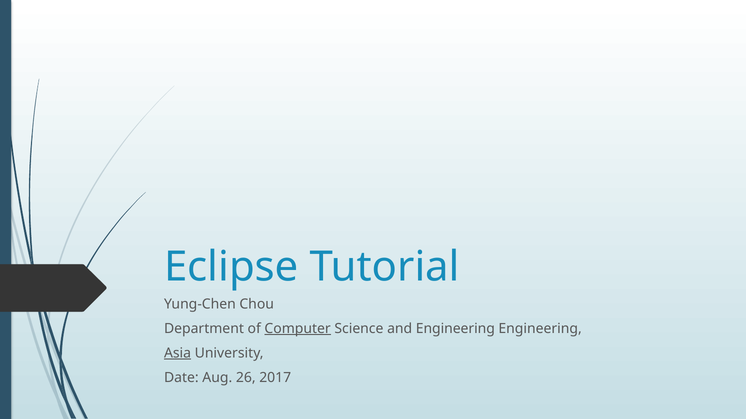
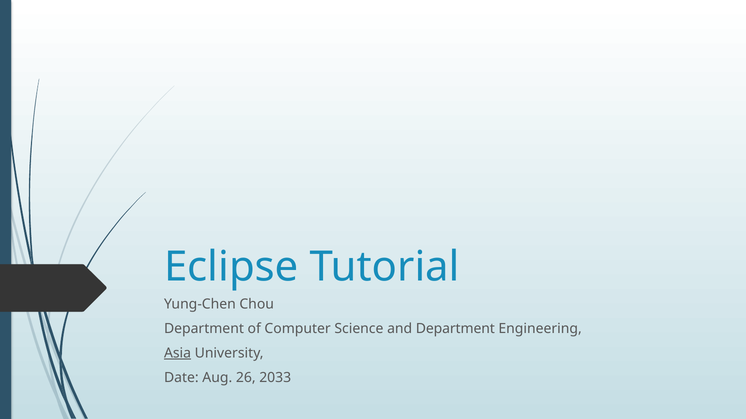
Computer underline: present -> none
and Engineering: Engineering -> Department
2017: 2017 -> 2033
